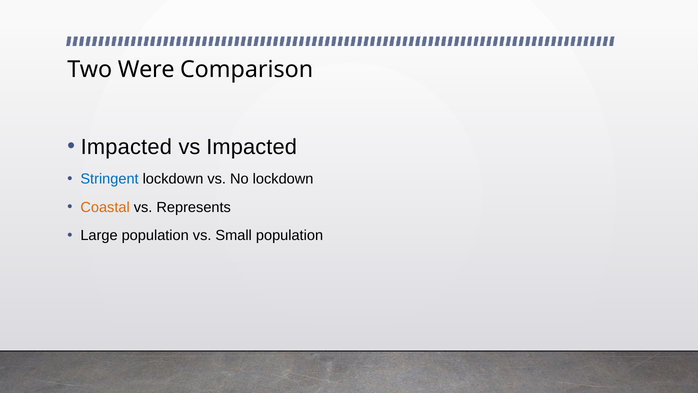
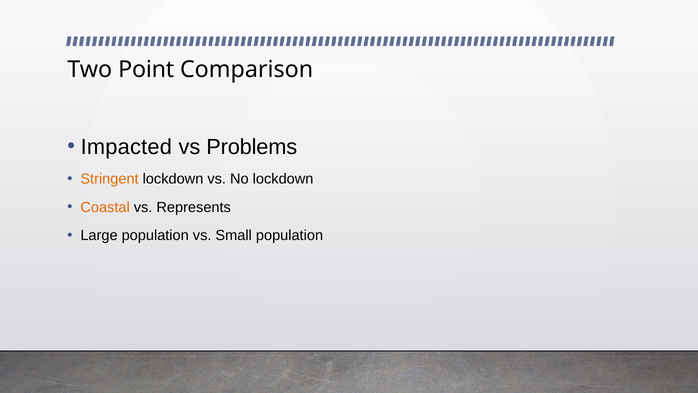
Were: Were -> Point
vs Impacted: Impacted -> Problems
Stringent colour: blue -> orange
